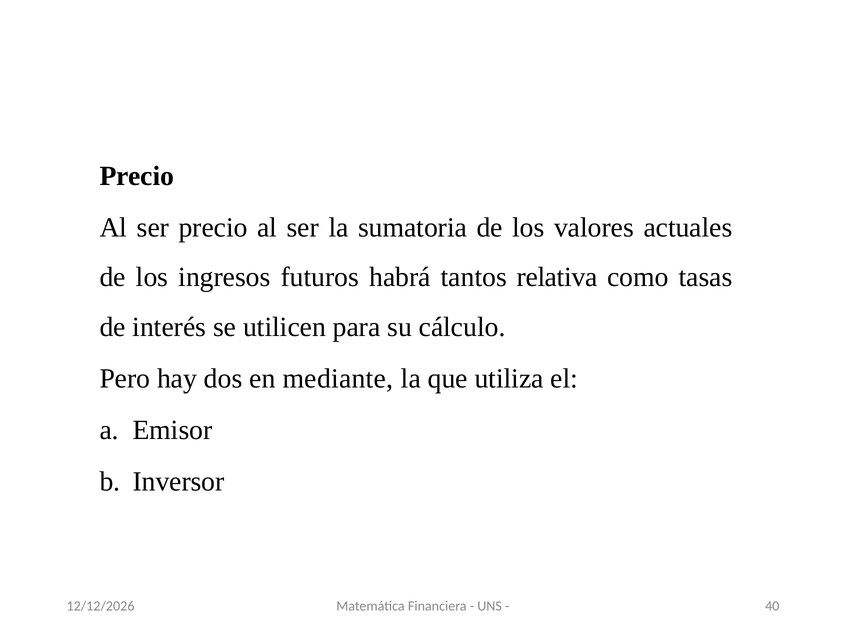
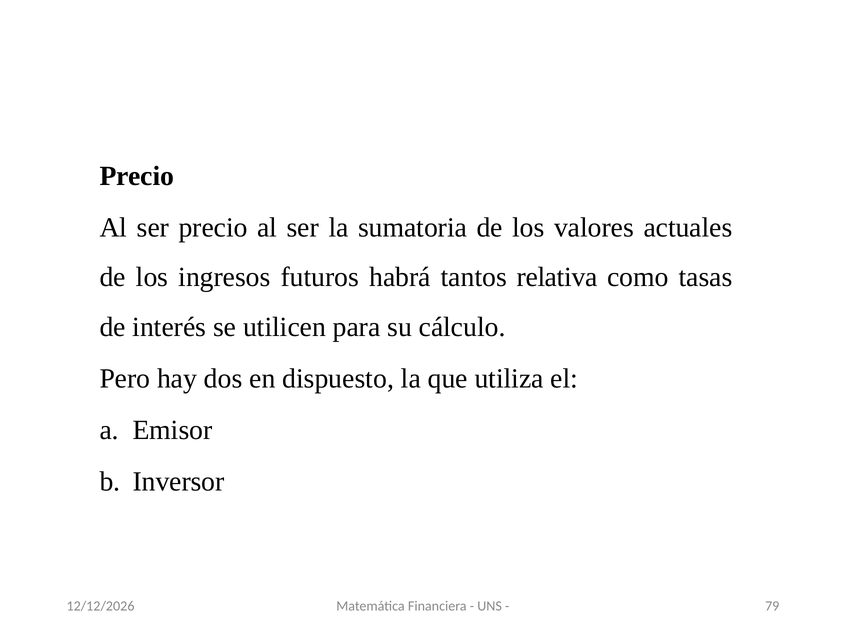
mediante: mediante -> dispuesto
40: 40 -> 79
